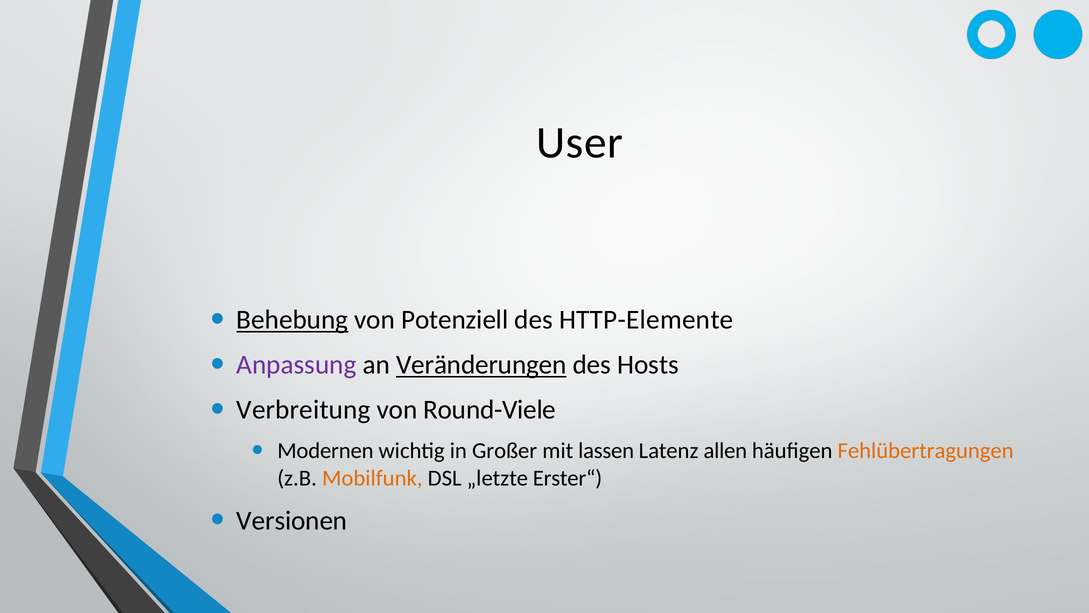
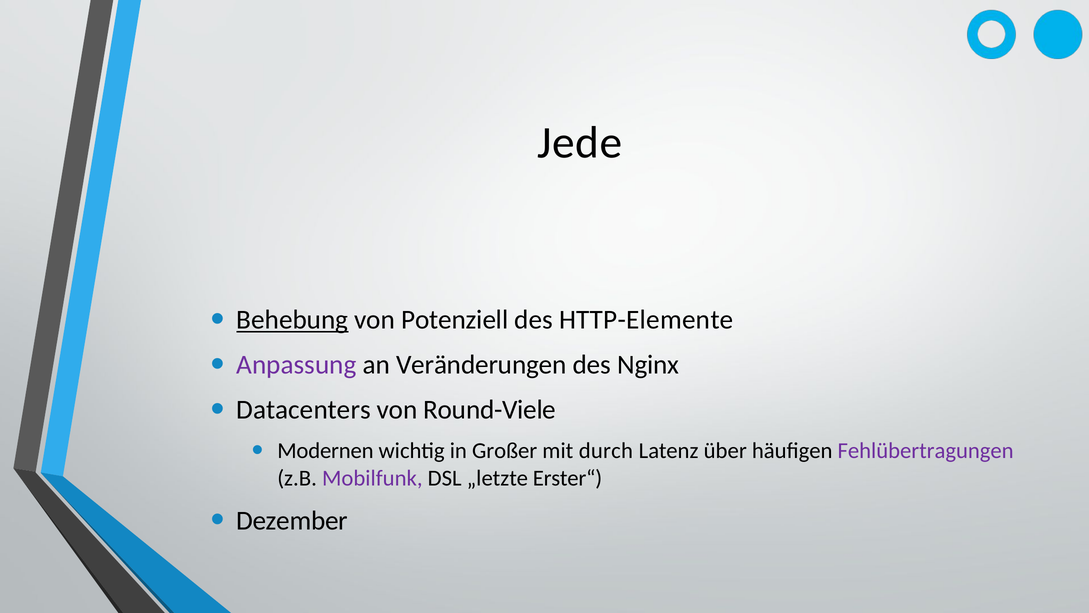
User: User -> Jede
Veränderungen underline: present -> none
Hosts: Hosts -> Nginx
Verbreitung: Verbreitung -> Datacenters
lassen: lassen -> durch
allen: allen -> über
Fehlübertragungen colour: orange -> purple
Mobilfunk colour: orange -> purple
Versionen: Versionen -> Dezember
